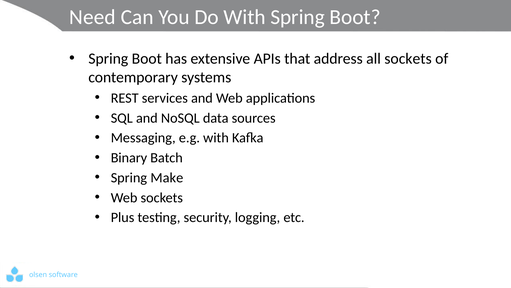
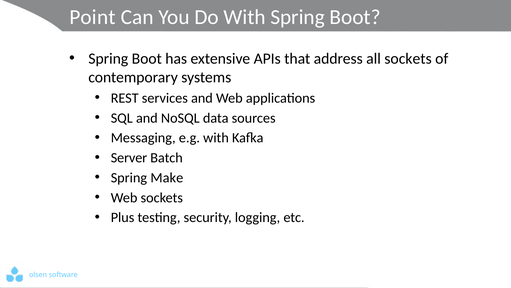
Need: Need -> Point
Binary: Binary -> Server
